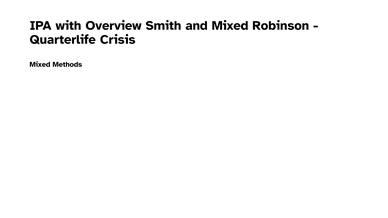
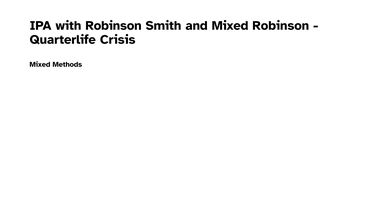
with Overview: Overview -> Robinson
